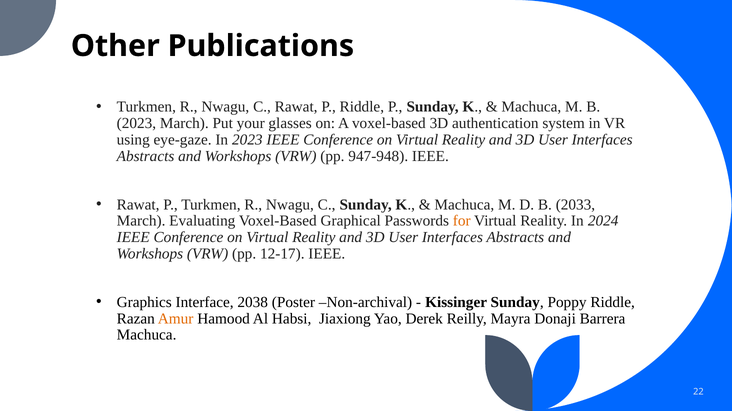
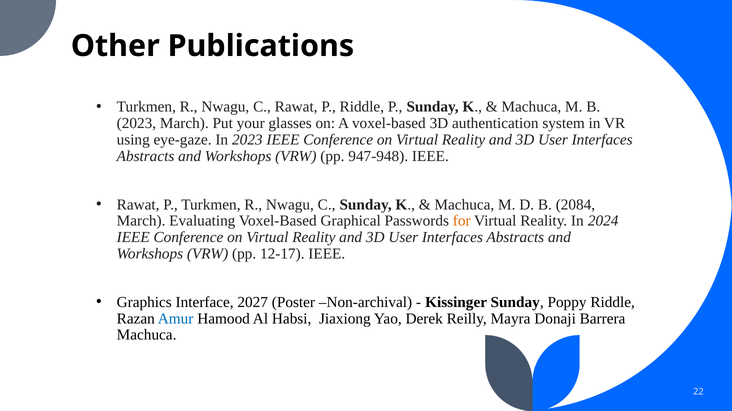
2033: 2033 -> 2084
2038: 2038 -> 2027
Amur colour: orange -> blue
